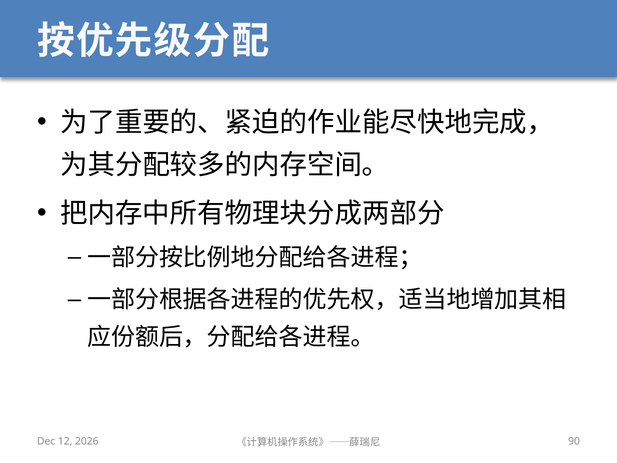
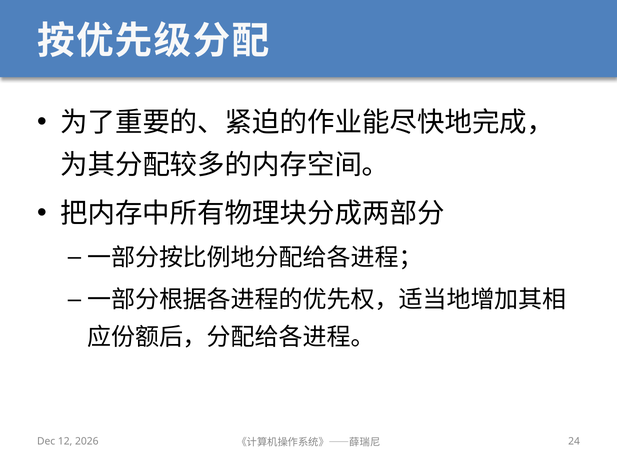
90: 90 -> 24
